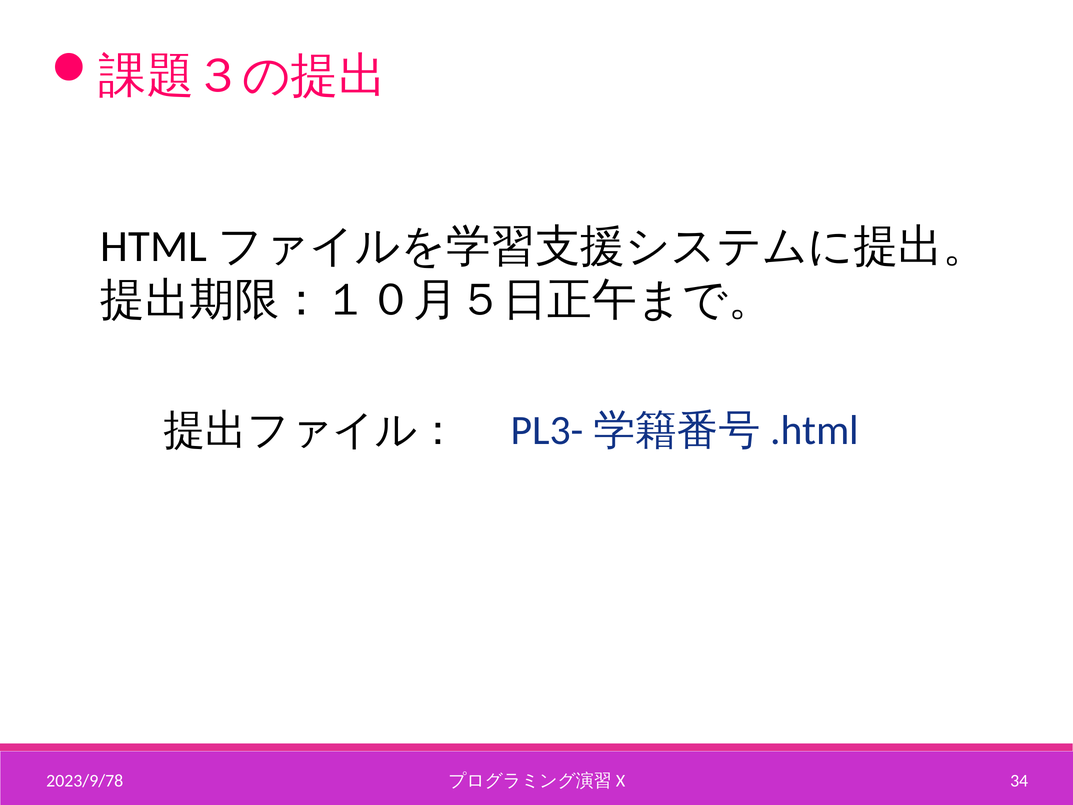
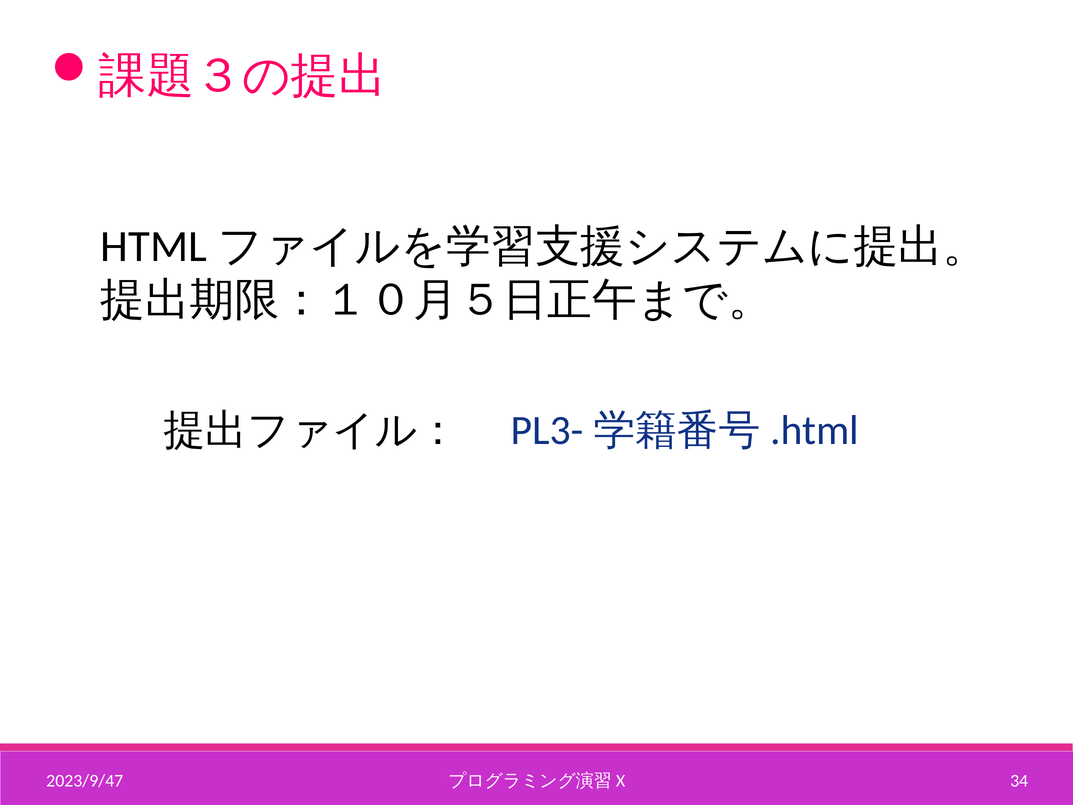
2023/9/78: 2023/9/78 -> 2023/9/47
